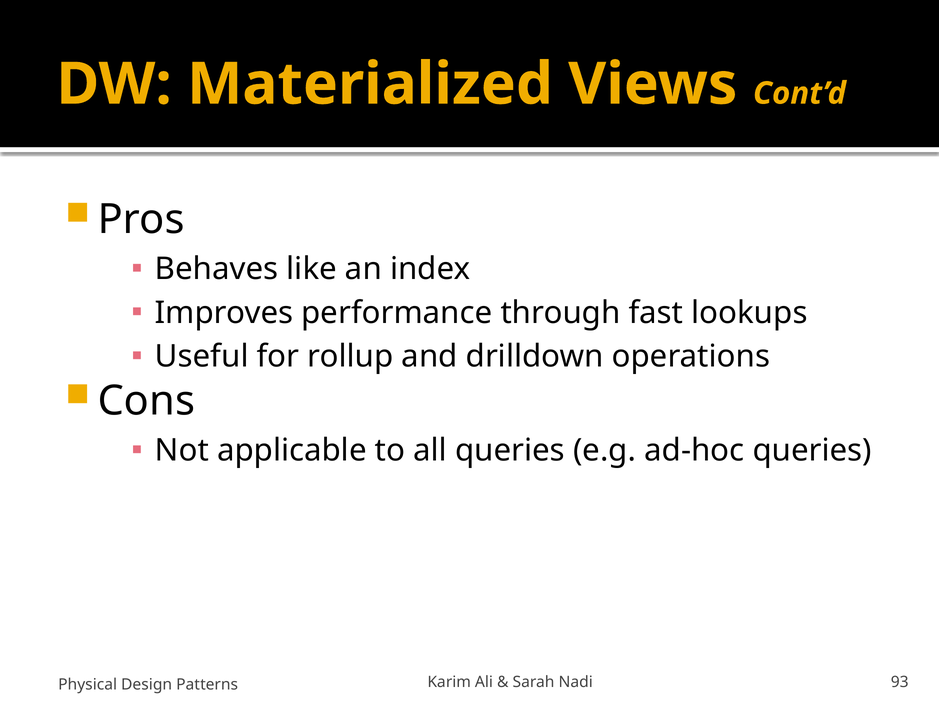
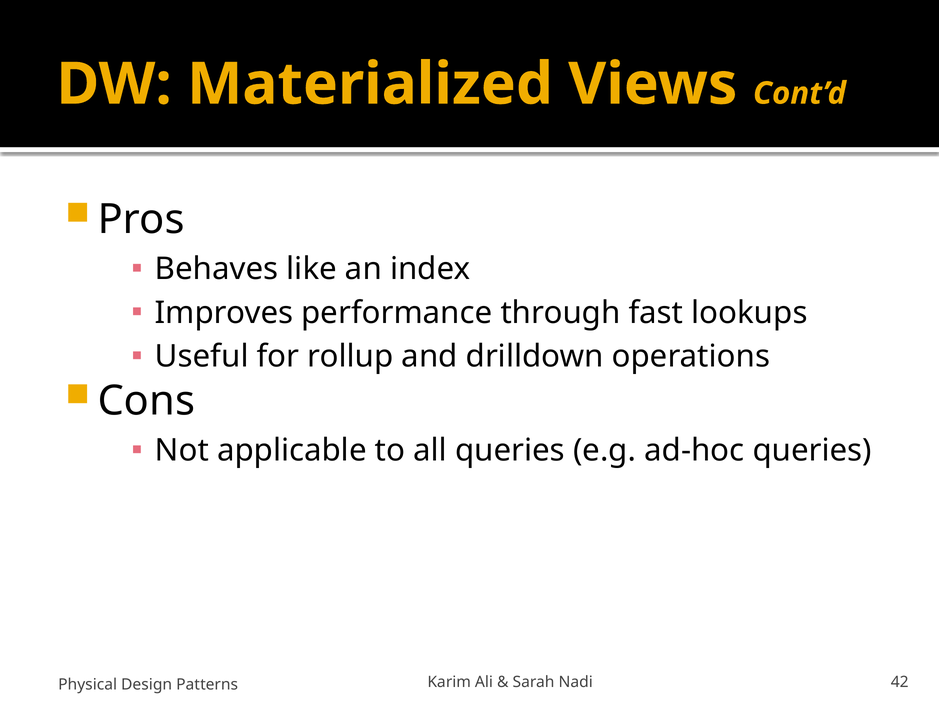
93: 93 -> 42
